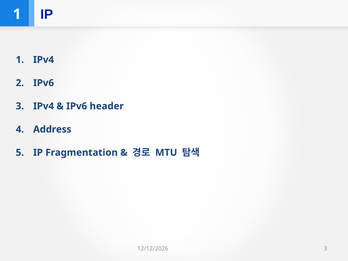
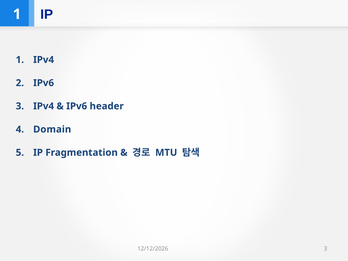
Address: Address -> Domain
